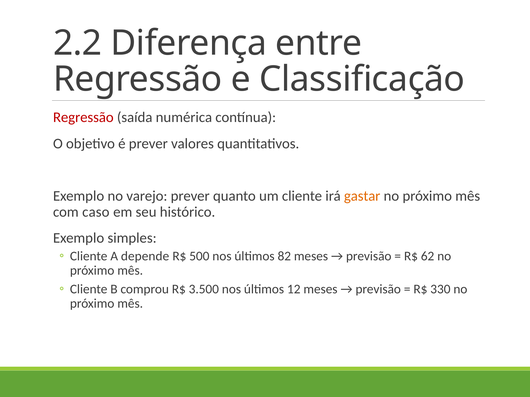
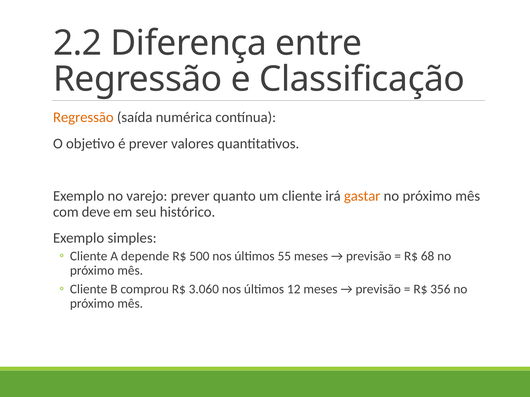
Regressão at (83, 118) colour: red -> orange
caso: caso -> deve
82: 82 -> 55
62: 62 -> 68
3.500: 3.500 -> 3.060
330: 330 -> 356
